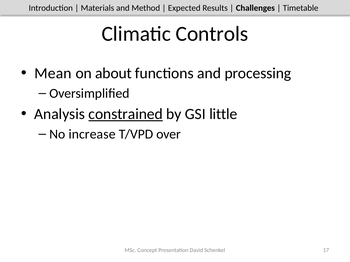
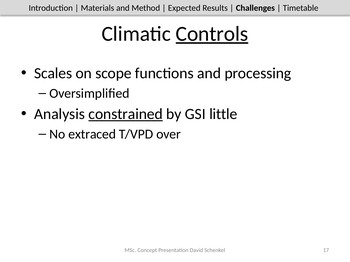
Controls underline: none -> present
Mean: Mean -> Scales
about: about -> scope
increase: increase -> extraced
